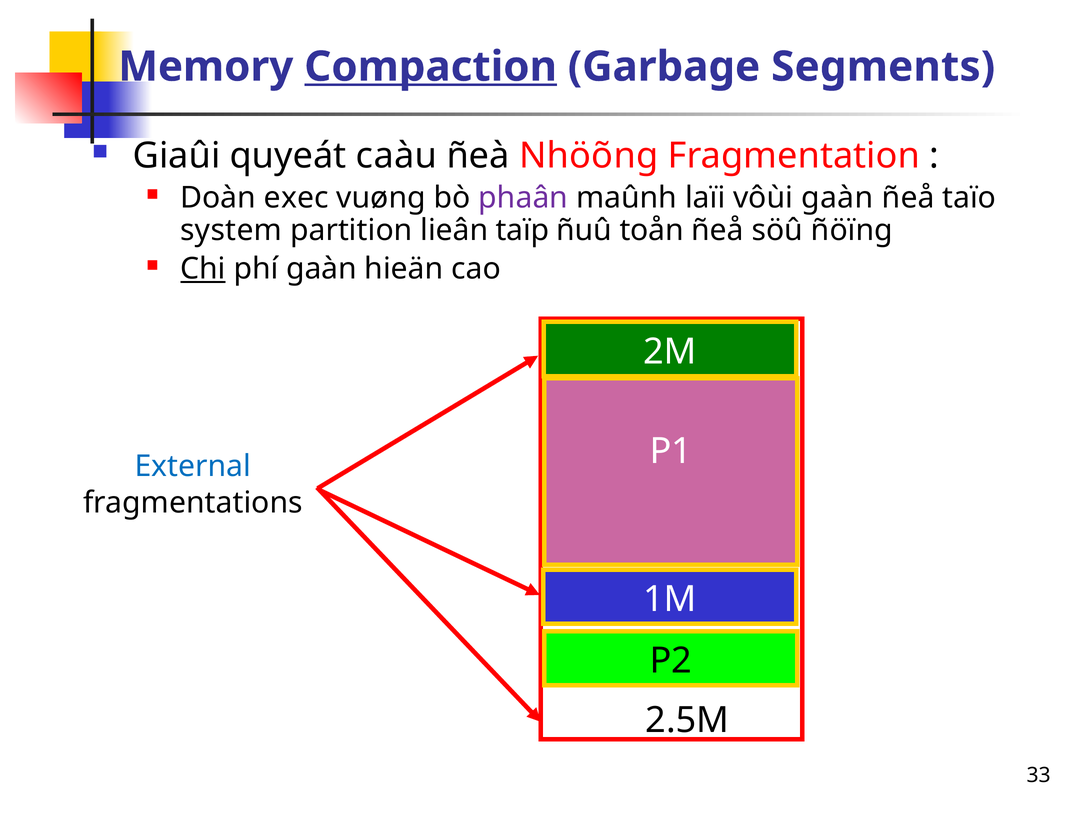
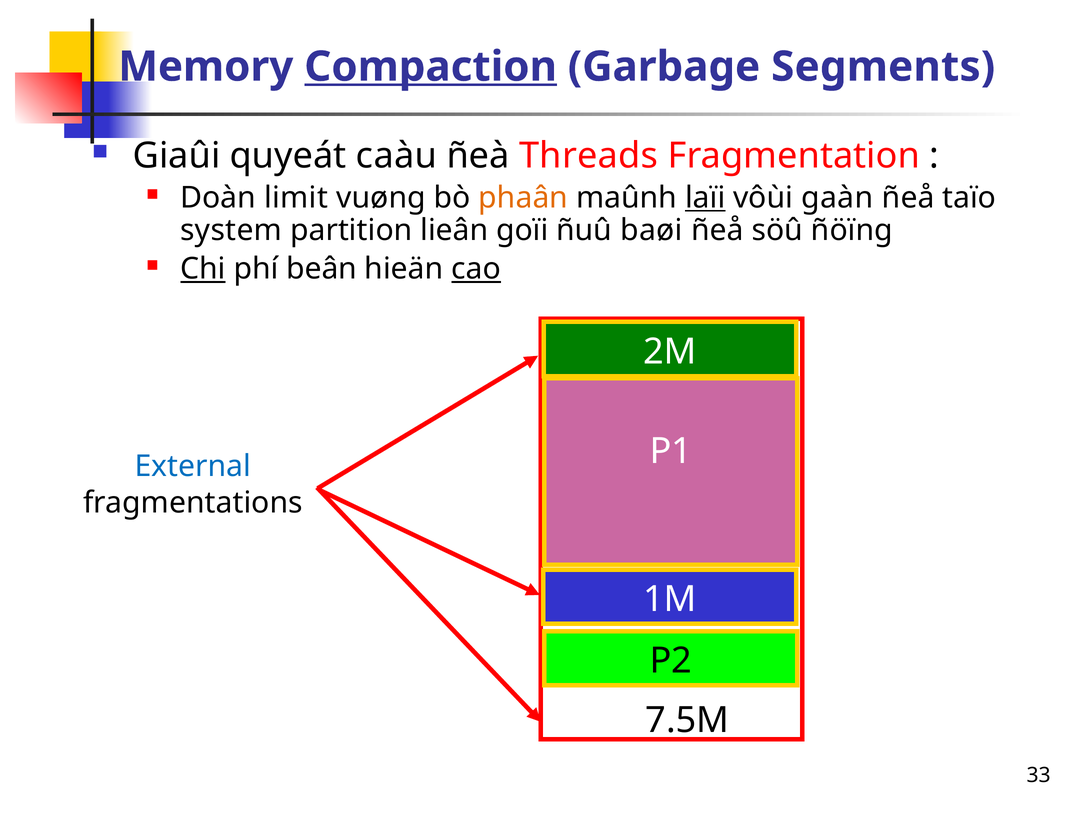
Nhöõng: Nhöõng -> Threads
exec: exec -> limit
phaân colour: purple -> orange
laïi underline: none -> present
taïp: taïp -> goïi
toån: toån -> baøi
phí gaàn: gaàn -> beân
cao underline: none -> present
2.5M: 2.5M -> 7.5M
